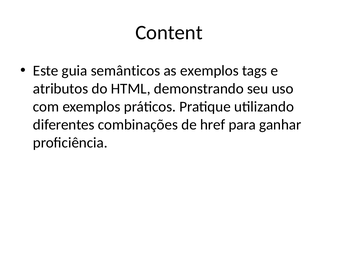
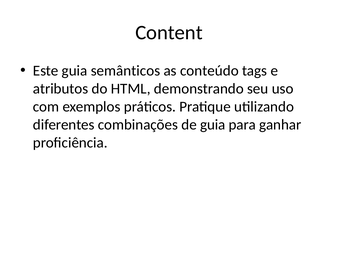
as exemplos: exemplos -> conteúdo
de href: href -> guia
